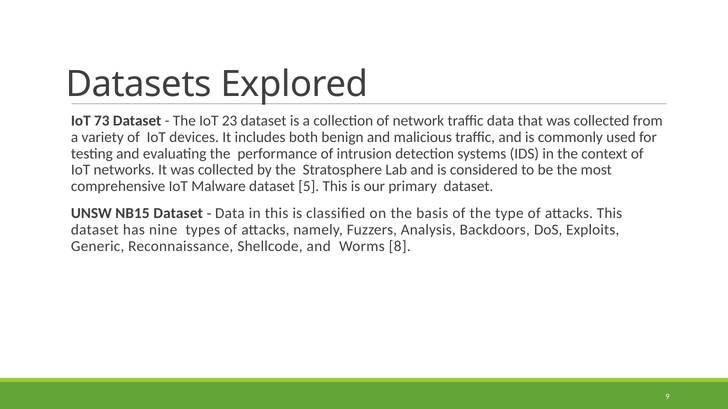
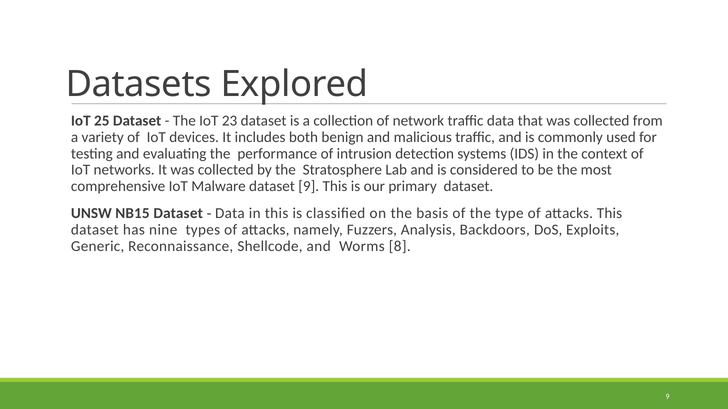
73: 73 -> 25
dataset 5: 5 -> 9
